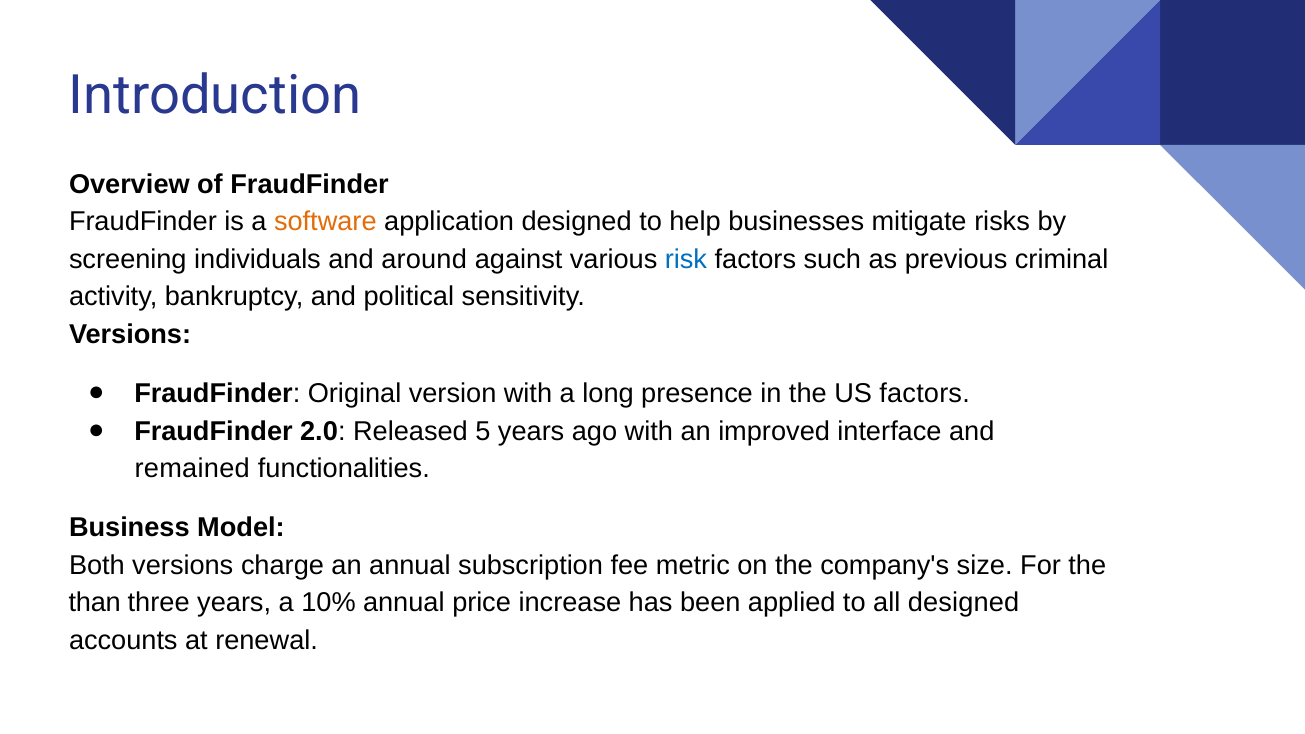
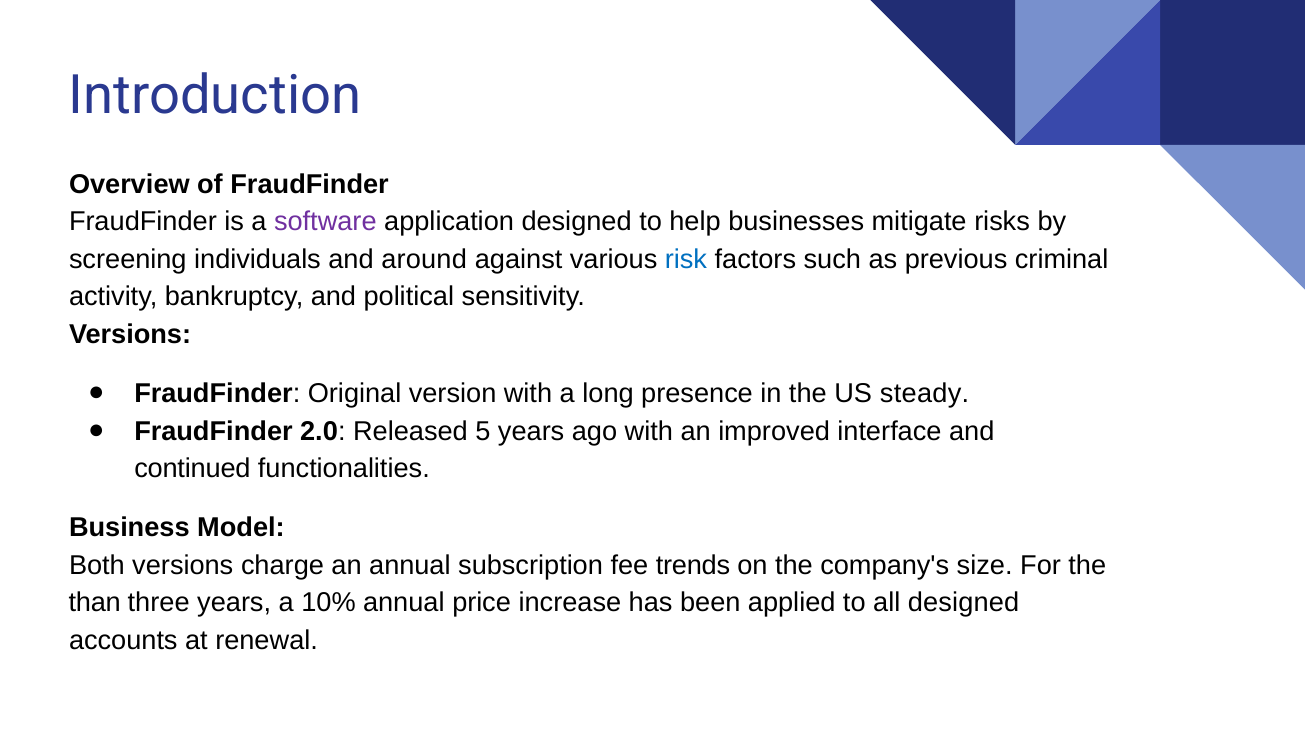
software colour: orange -> purple
US factors: factors -> steady
remained: remained -> continued
metric: metric -> trends
